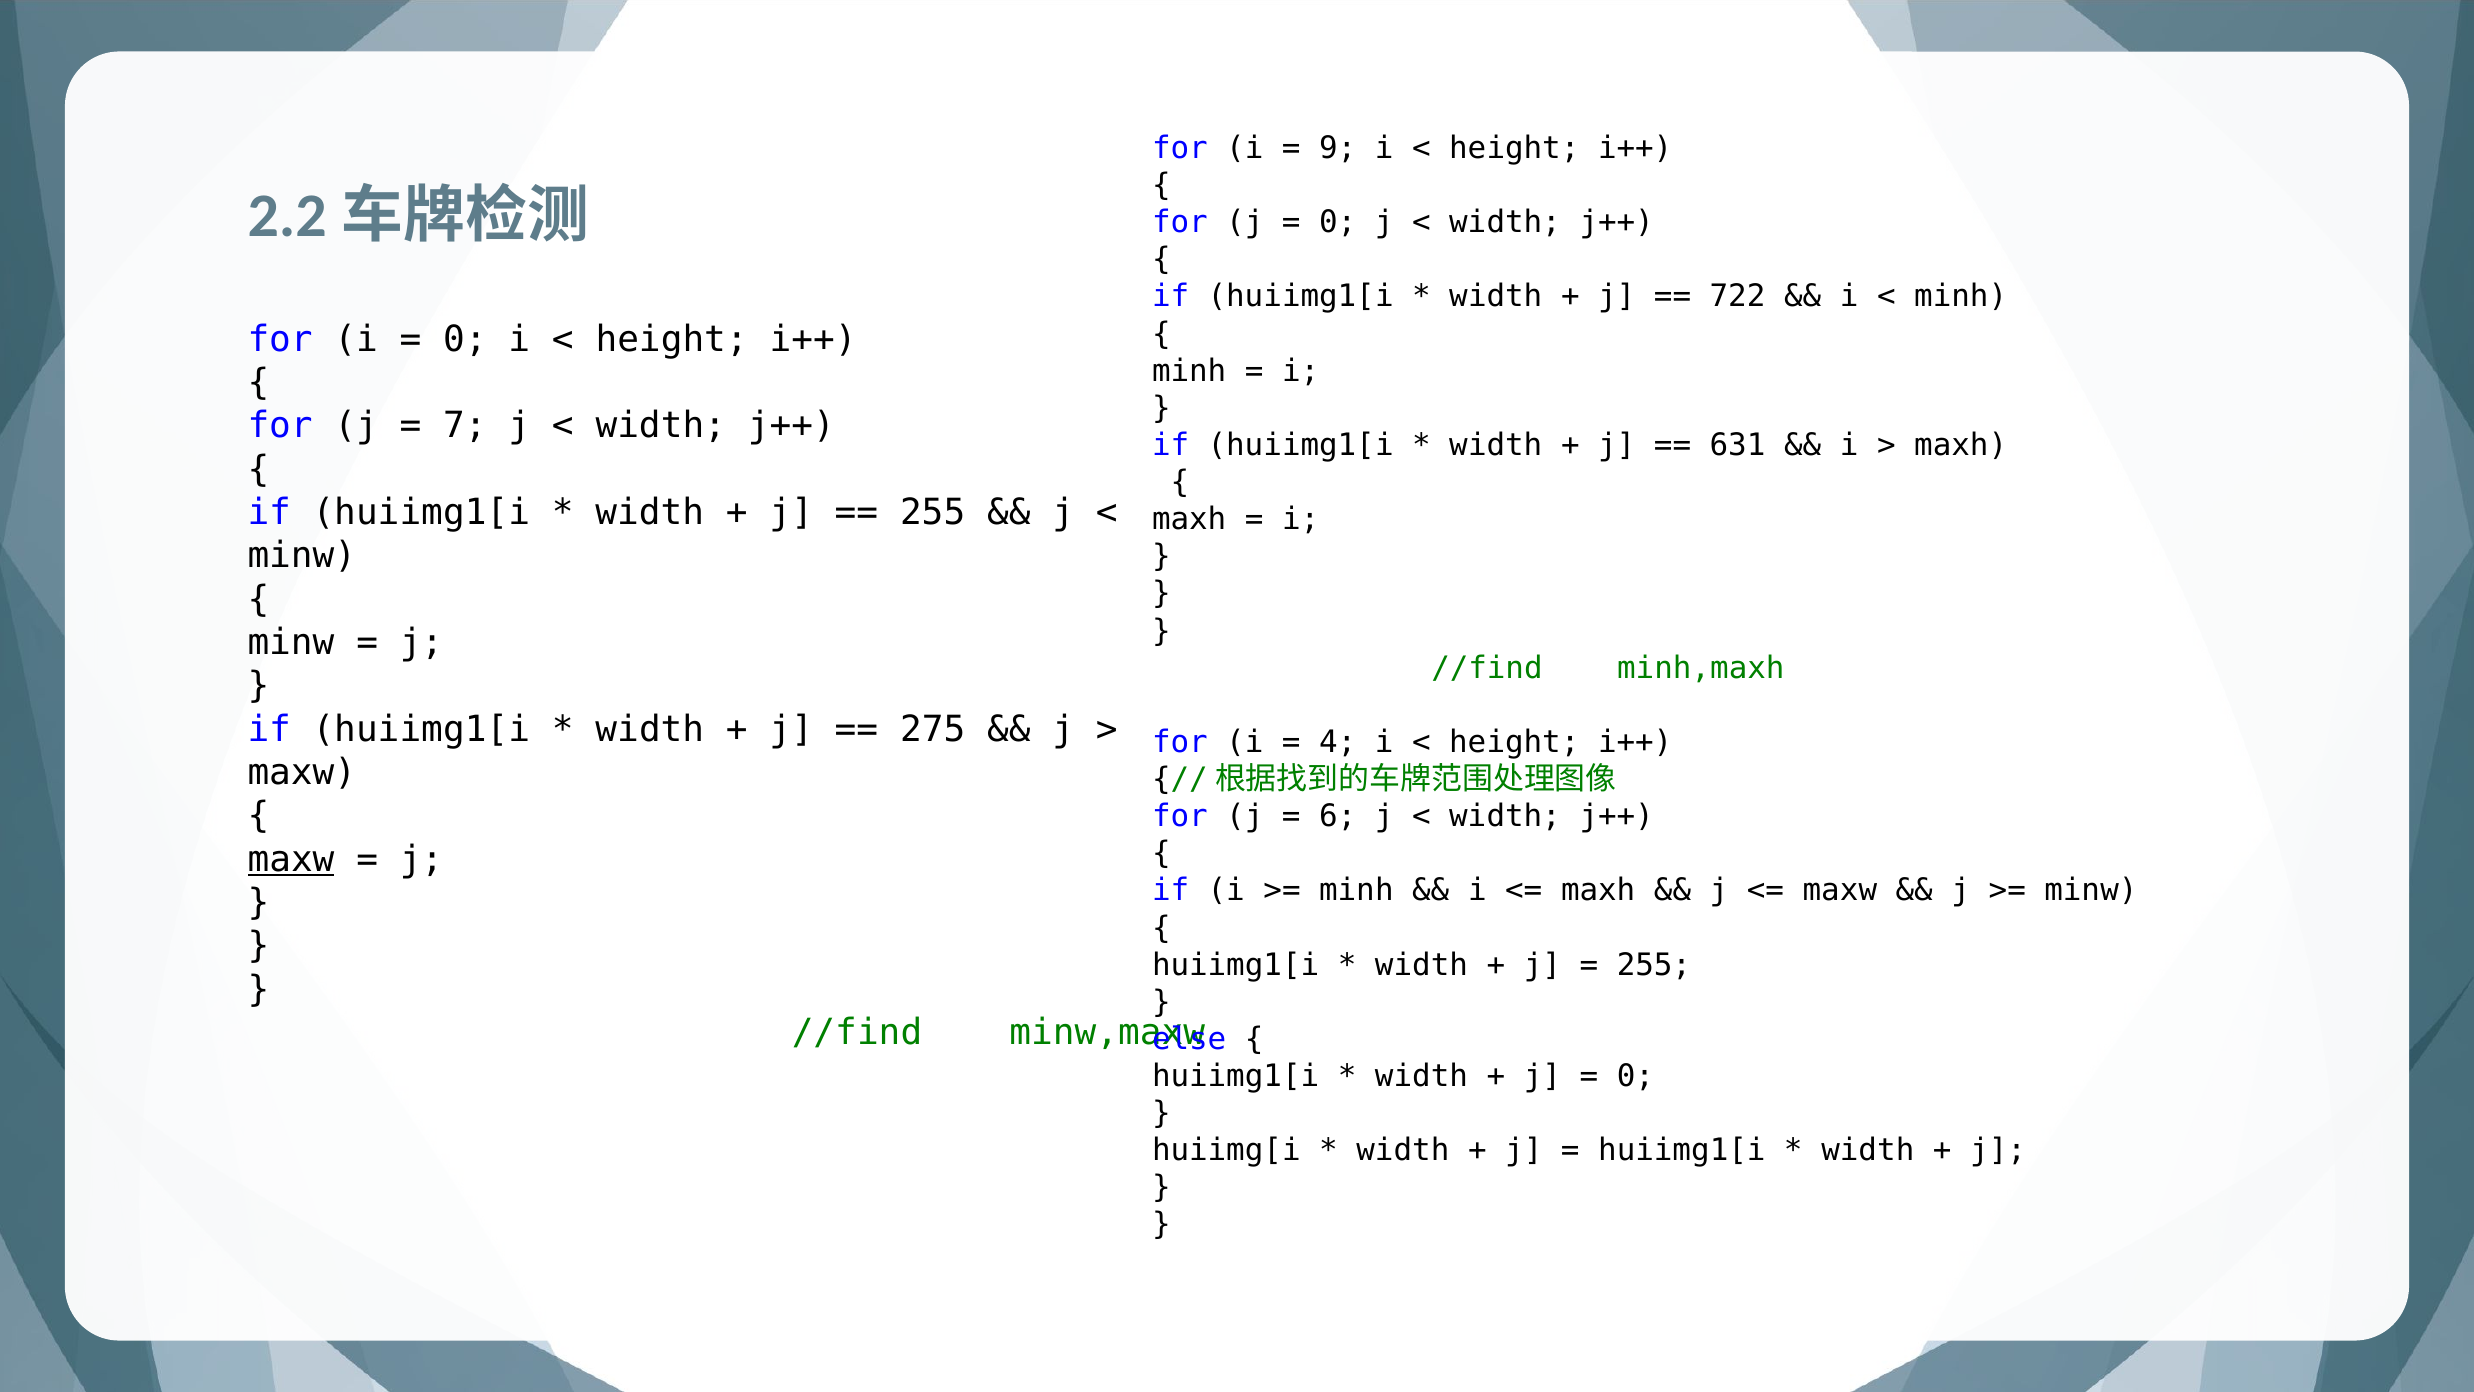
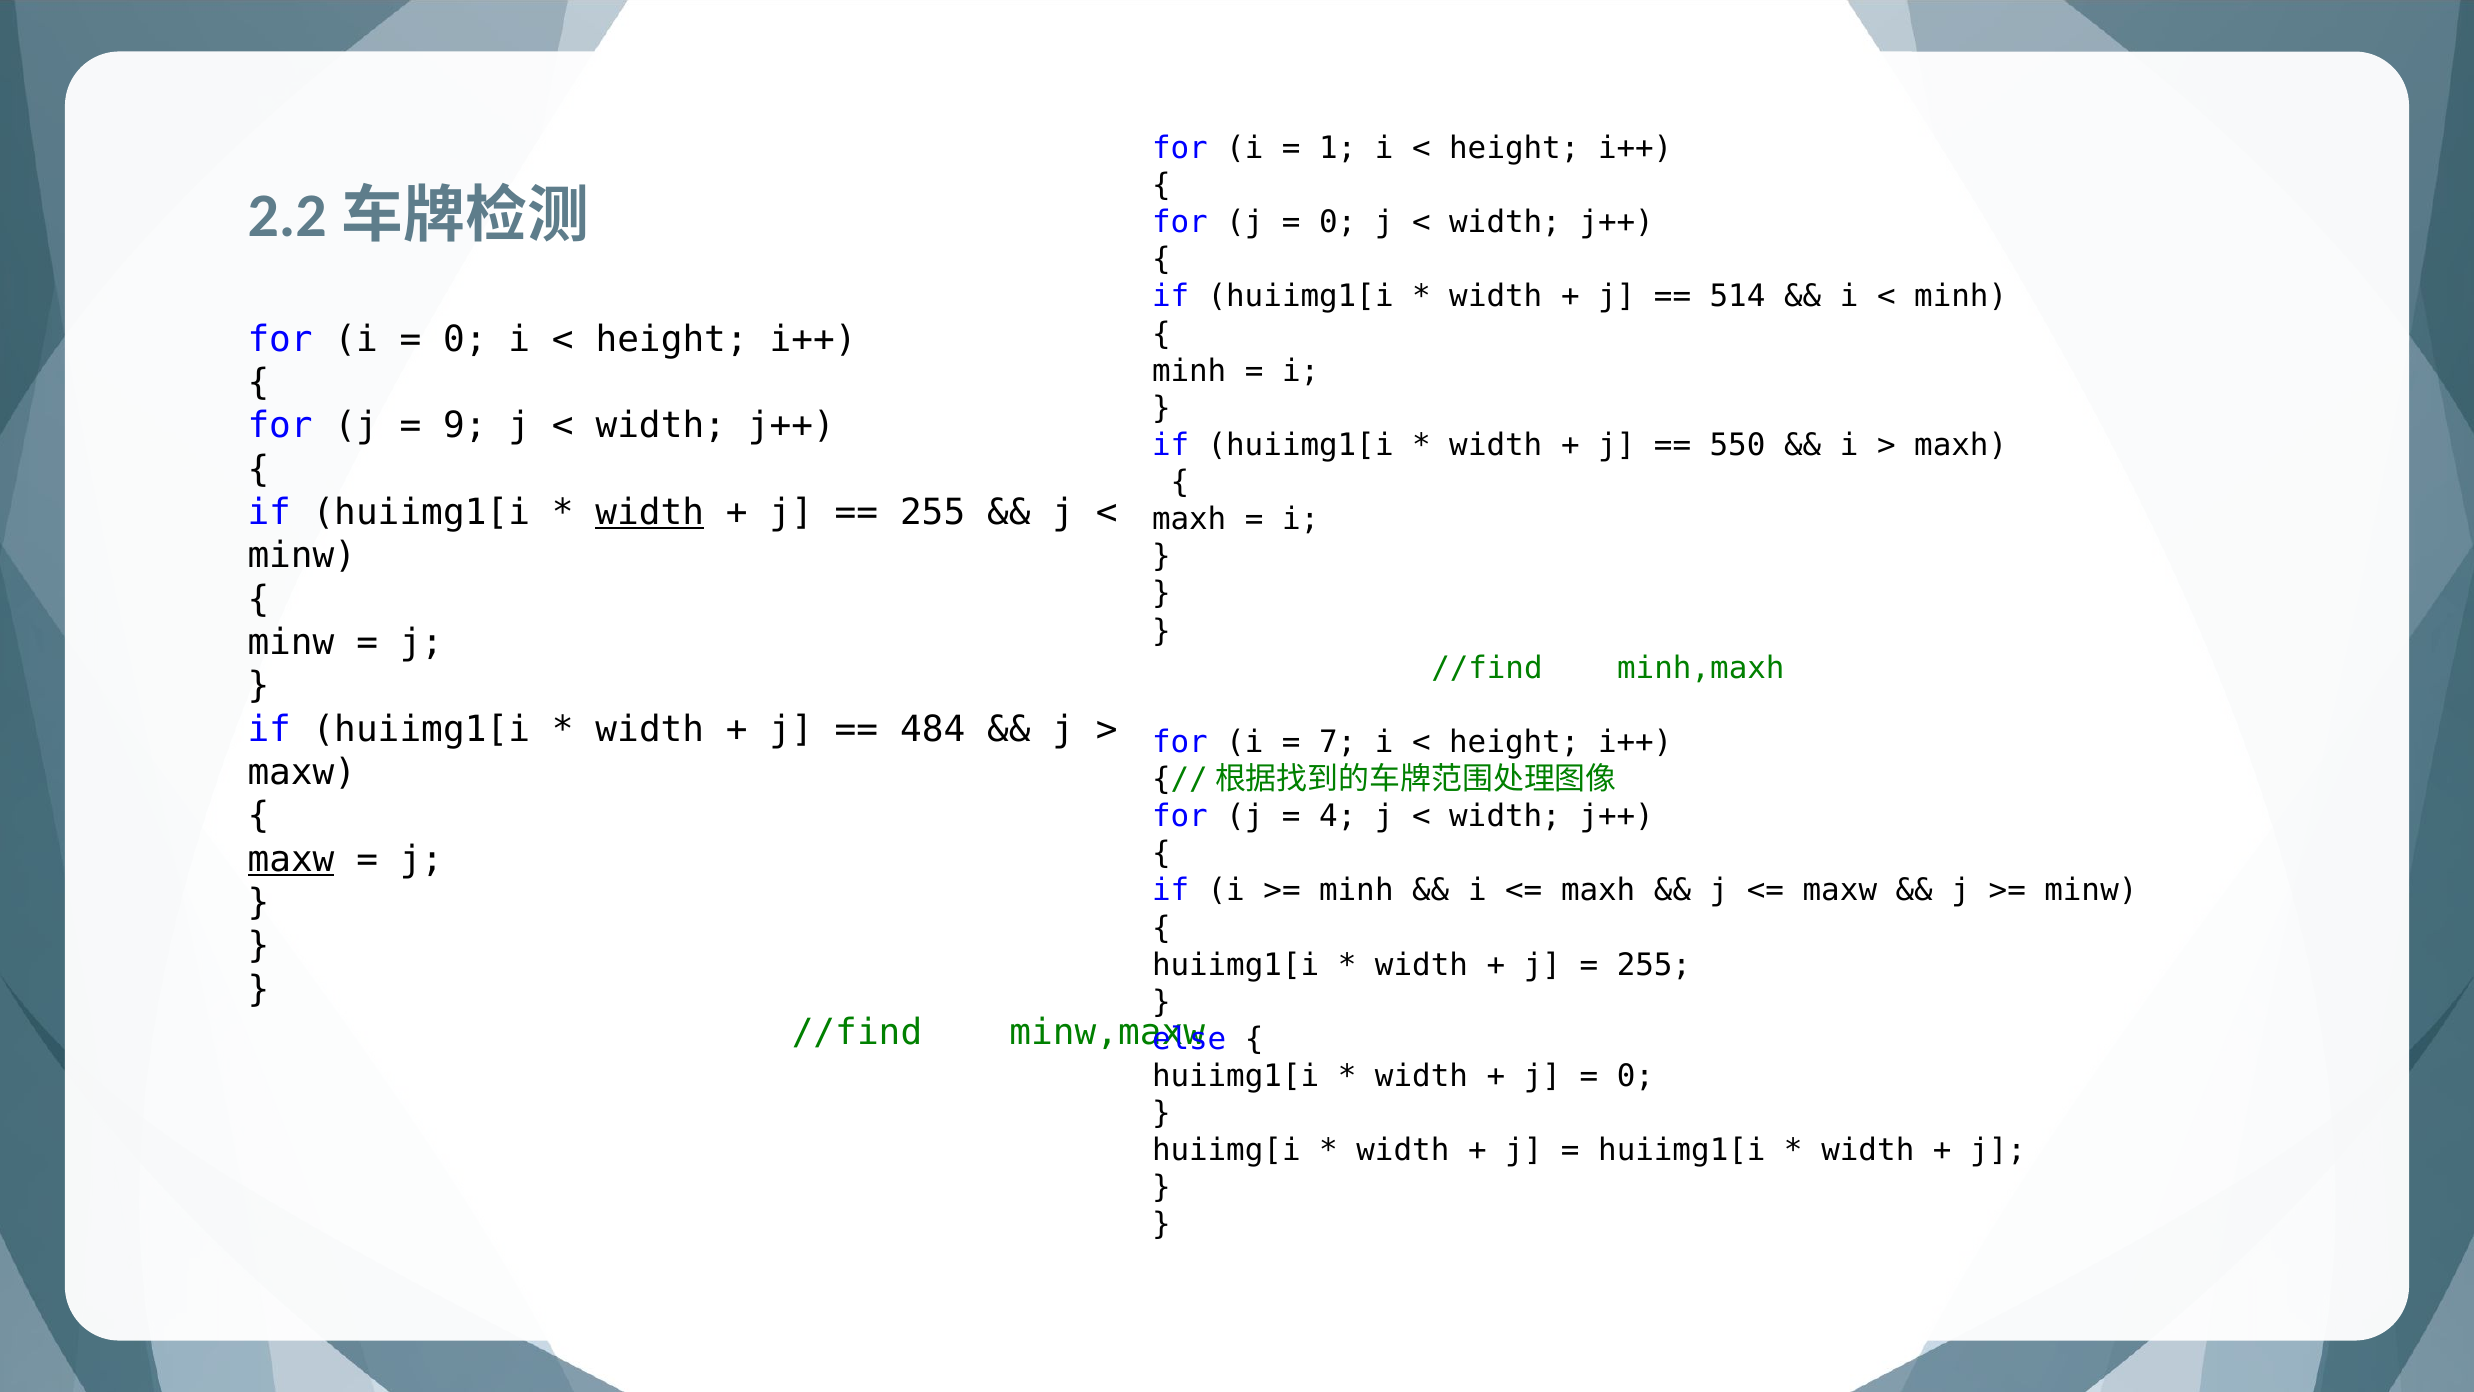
9: 9 -> 1
722: 722 -> 514
7: 7 -> 9
631: 631 -> 550
width at (650, 512) underline: none -> present
275: 275 -> 484
4: 4 -> 7
6: 6 -> 4
